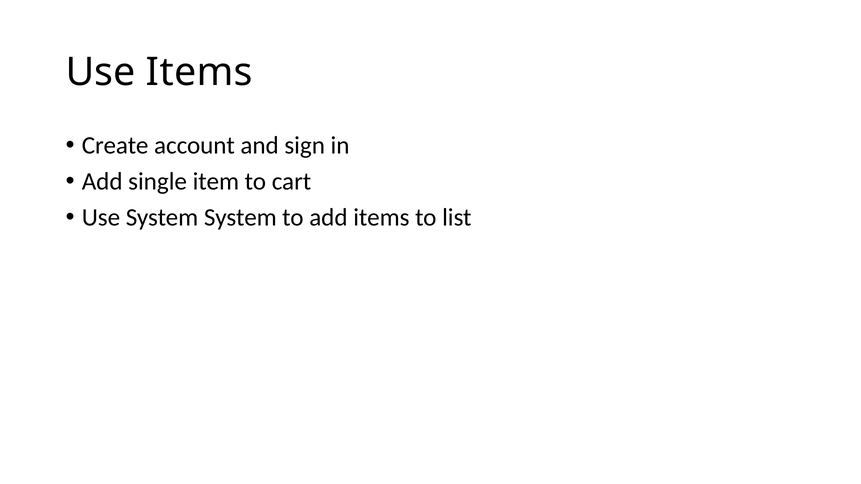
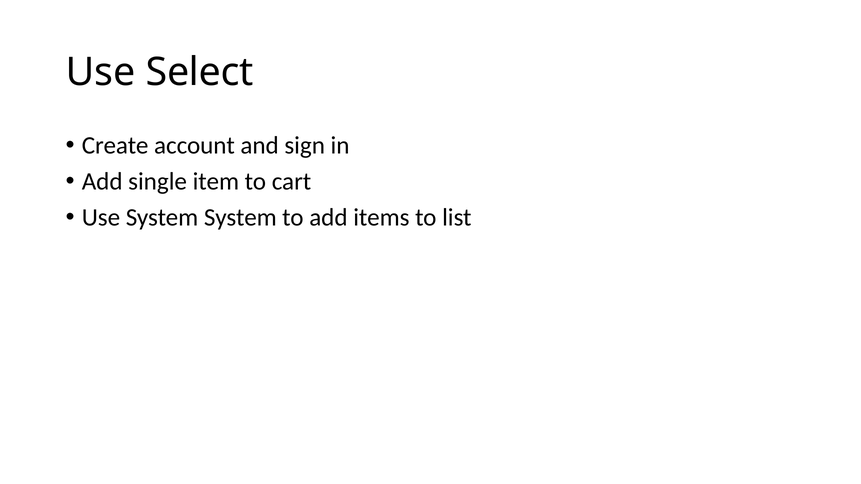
Use Items: Items -> Select
